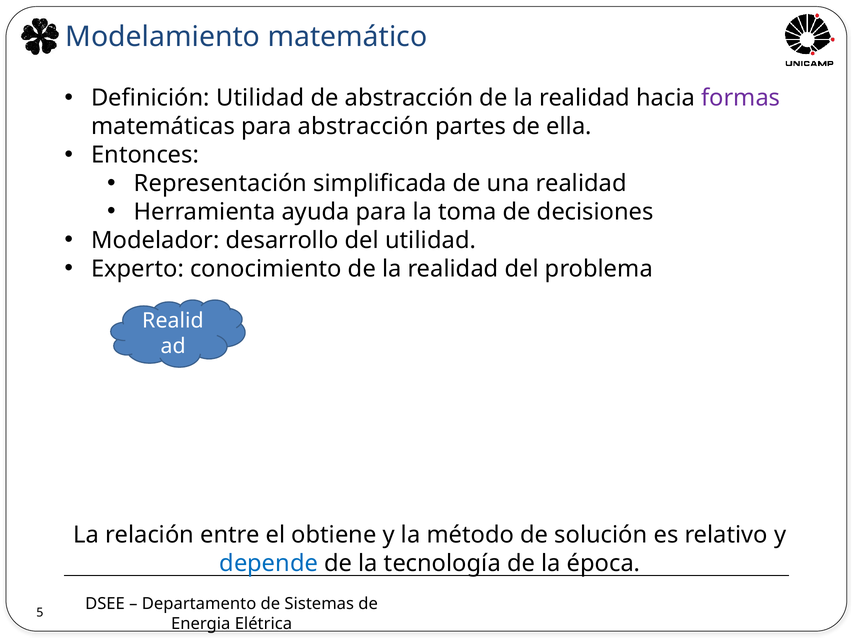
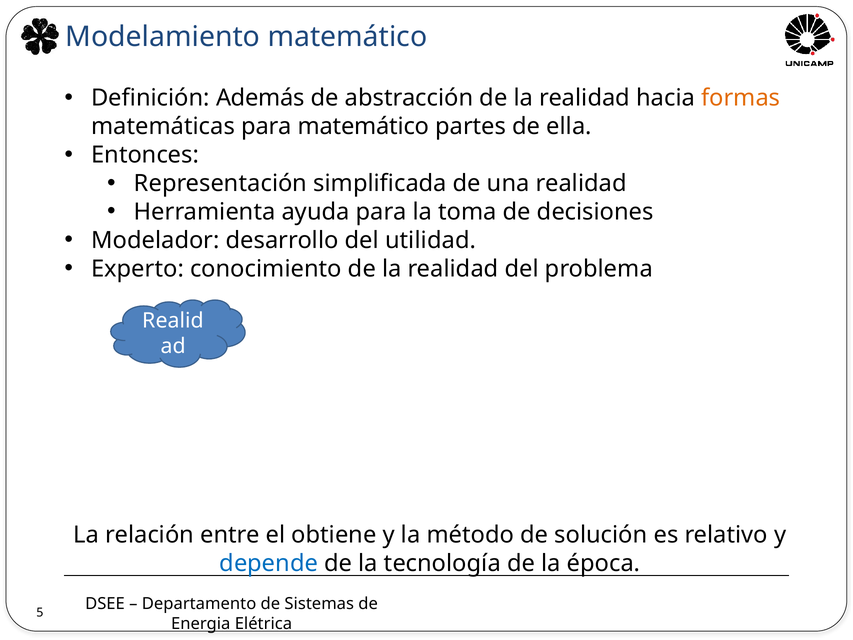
Definición Utilidad: Utilidad -> Además
formas colour: purple -> orange
para abstracción: abstracción -> matemático
